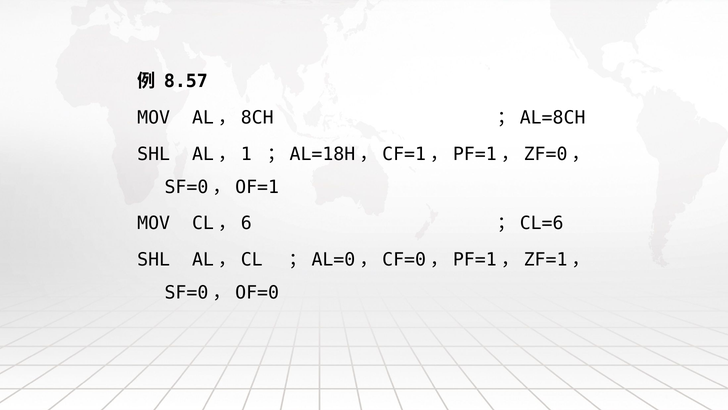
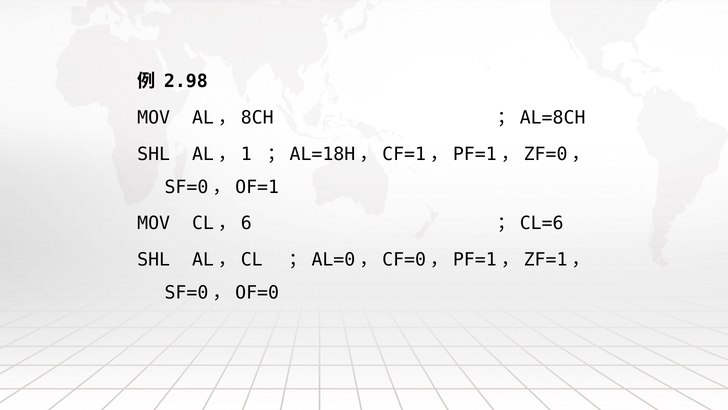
8.57: 8.57 -> 2.98
